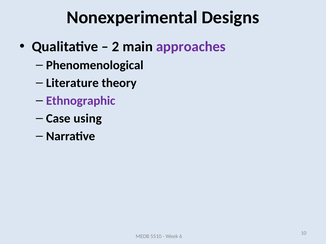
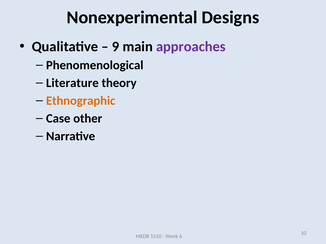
2: 2 -> 9
Ethnographic colour: purple -> orange
using: using -> other
